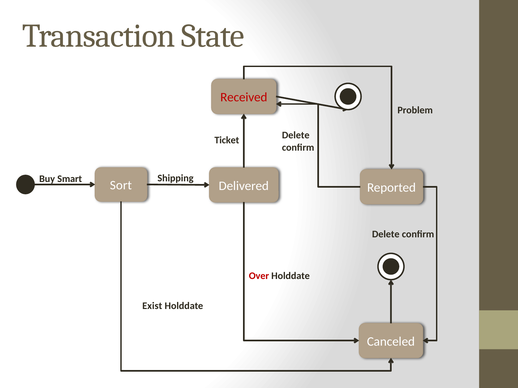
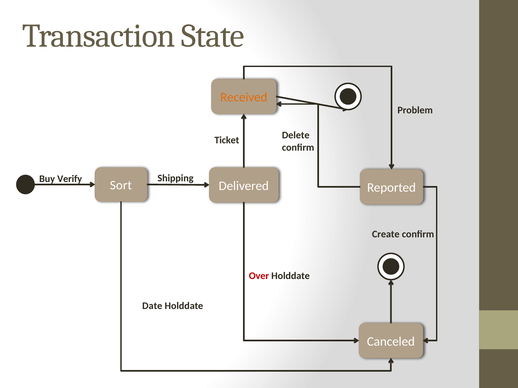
Received colour: red -> orange
Smart: Smart -> Verify
Delete at (386, 234): Delete -> Create
Exist: Exist -> Date
